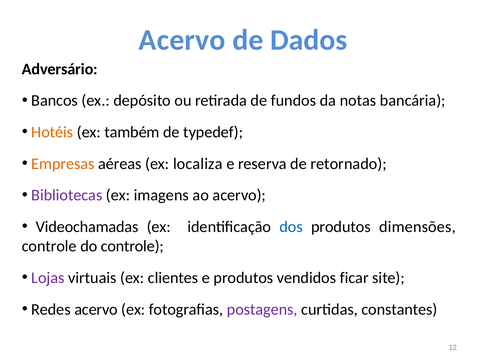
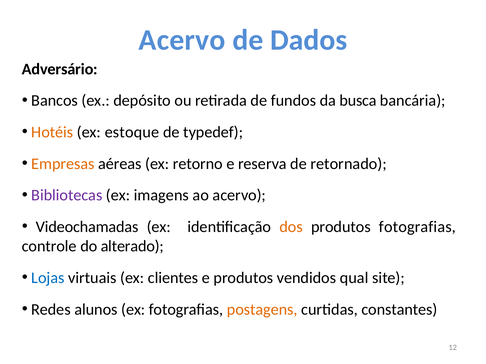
notas: notas -> busca
também: também -> estoque
localiza: localiza -> retorno
dos colour: blue -> orange
produtos dimensões: dimensões -> fotografias
do controle: controle -> alterado
Lojas colour: purple -> blue
ficar: ficar -> qual
Redes acervo: acervo -> alunos
postagens colour: purple -> orange
